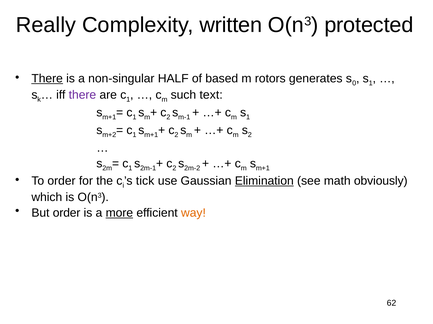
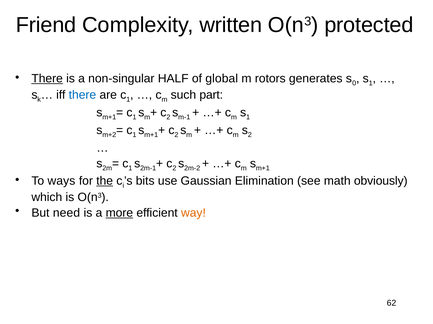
Really: Really -> Friend
based: based -> global
there at (82, 95) colour: purple -> blue
text: text -> part
To order: order -> ways
the underline: none -> present
tick: tick -> bits
Elimination underline: present -> none
But order: order -> need
